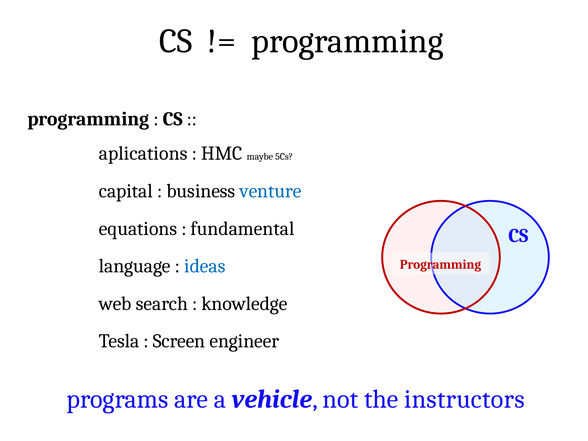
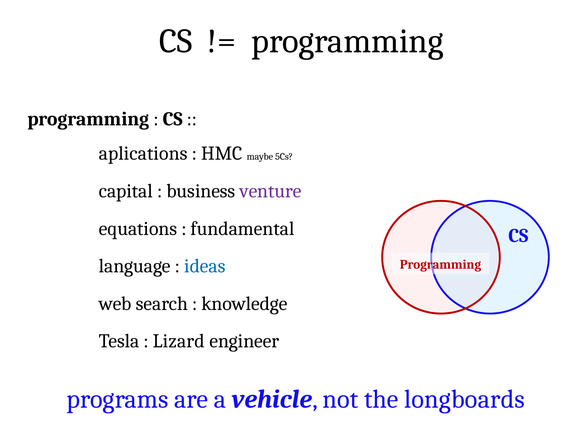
venture colour: blue -> purple
Screen: Screen -> Lizard
instructors: instructors -> longboards
